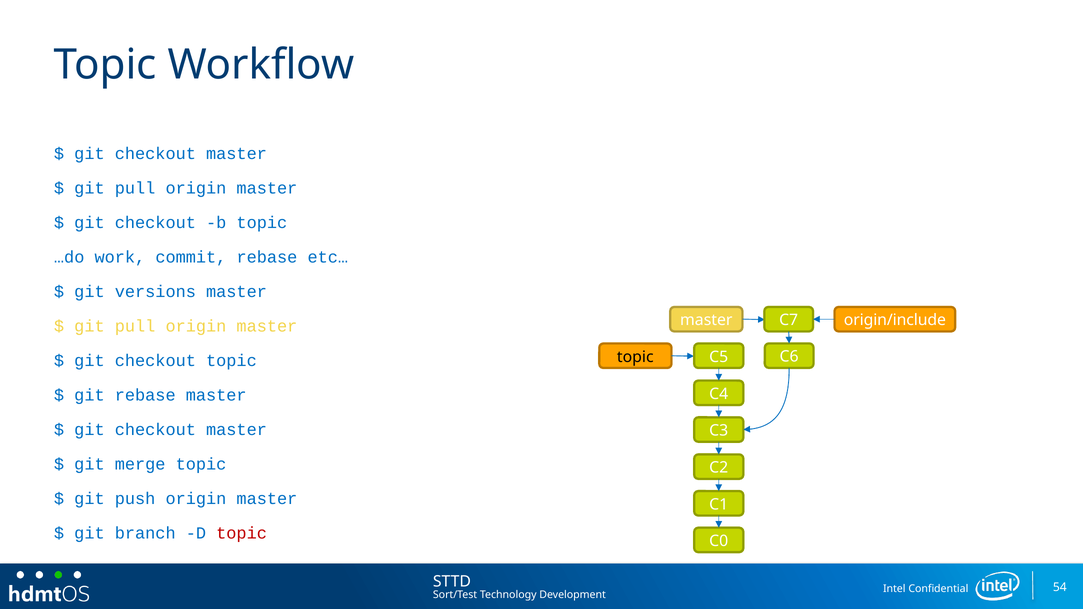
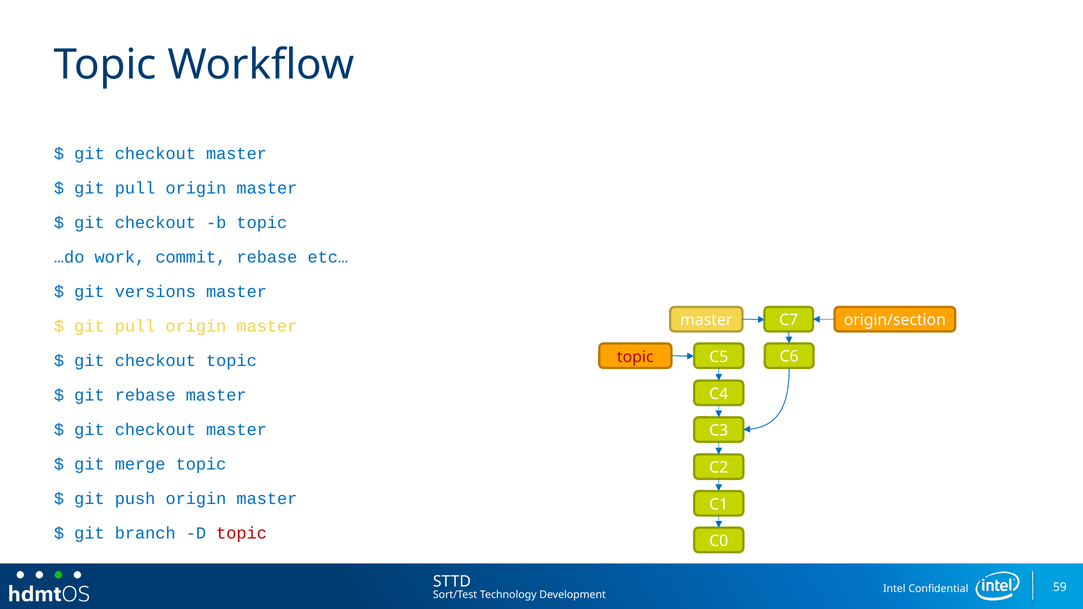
origin/include: origin/include -> origin/section
topic at (635, 357) colour: black -> red
54: 54 -> 59
